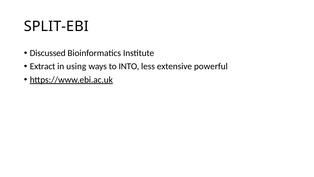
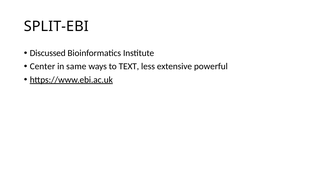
Extract: Extract -> Center
using: using -> same
INTO: INTO -> TEXT
